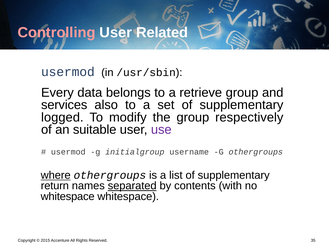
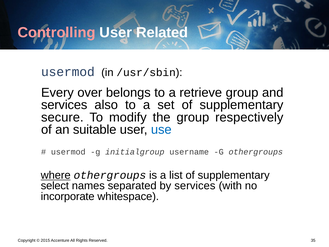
data: data -> over
logged: logged -> secure
use colour: purple -> blue
return: return -> select
separated underline: present -> none
by contents: contents -> services
whitespace at (68, 196): whitespace -> incorporate
